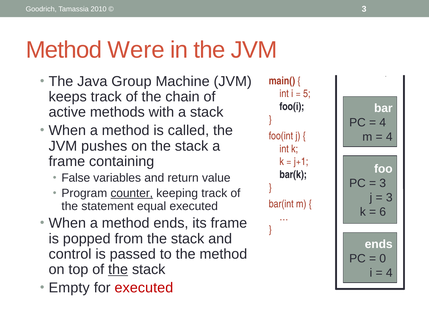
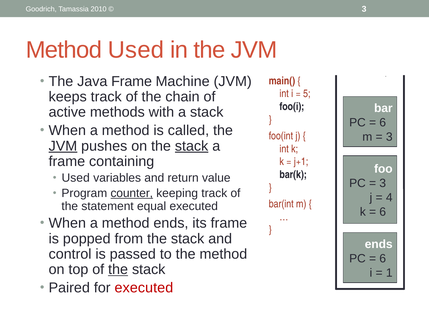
Method Were: Were -> Used
Java Group: Group -> Frame
4 at (383, 122): 4 -> 6
4 at (389, 137): 4 -> 3
JVM at (63, 146) underline: none -> present
stack at (192, 146) underline: none -> present
False at (76, 178): False -> Used
3 at (389, 197): 3 -> 4
0 at (383, 258): 0 -> 6
4 at (389, 273): 4 -> 1
Empty: Empty -> Paired
